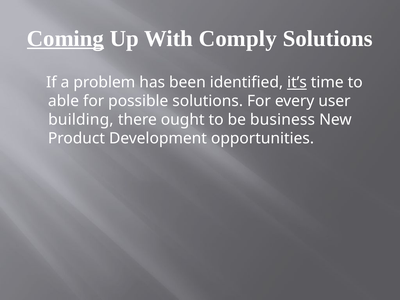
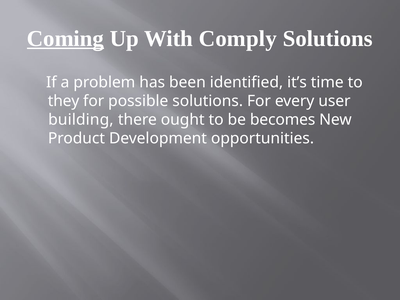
it’s underline: present -> none
able: able -> they
business: business -> becomes
